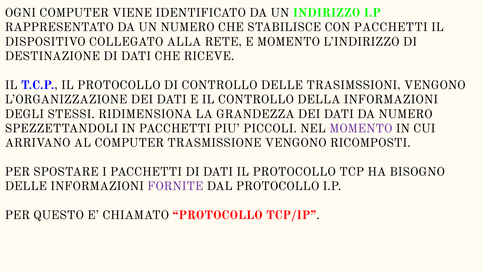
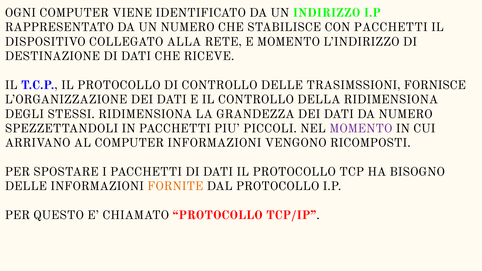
TRASIMSSIONI VENGONO: VENGONO -> FORNISCE
DELLA INFORMAZIONI: INFORMAZIONI -> RIDIMENSIONA
COMPUTER TRASMISSIONE: TRASMISSIONE -> INFORMAZIONI
FORNITE colour: purple -> orange
